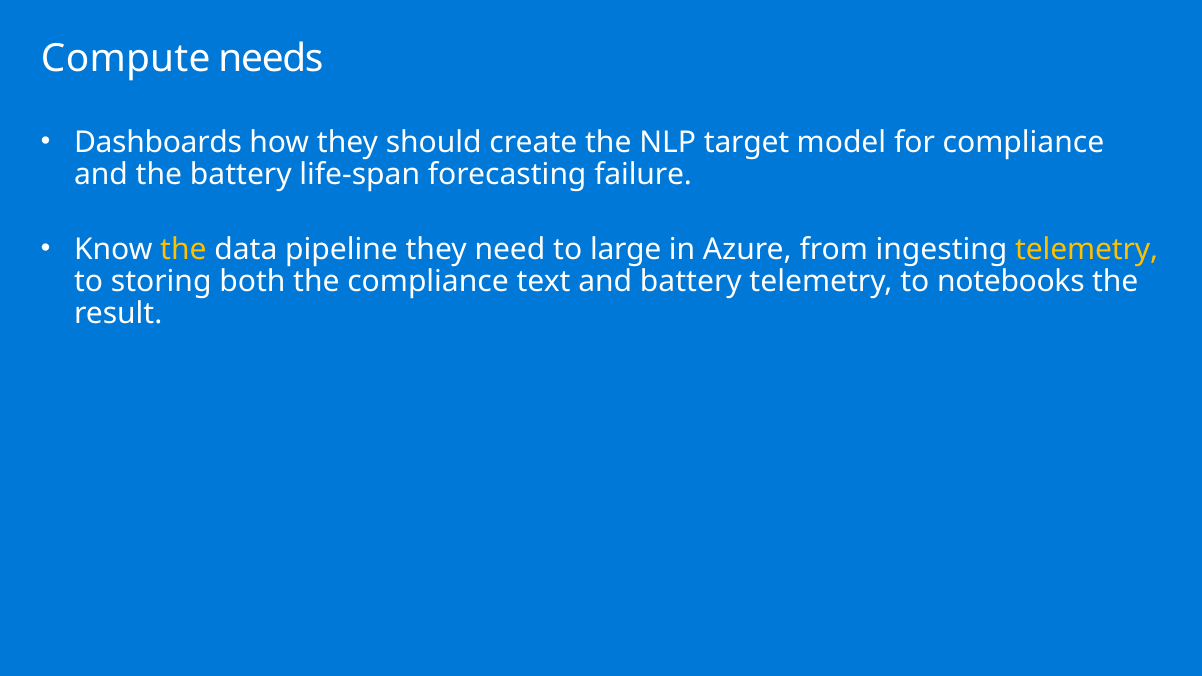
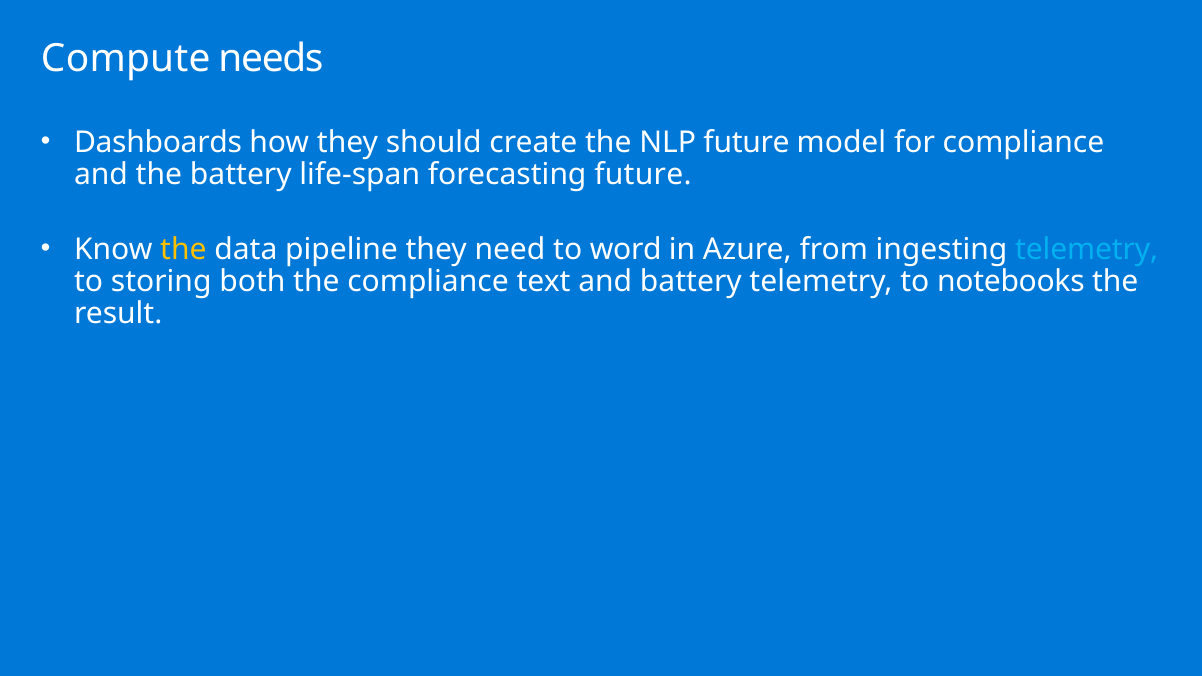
NLP target: target -> future
forecasting failure: failure -> future
large: large -> word
telemetry at (1087, 249) colour: yellow -> light blue
